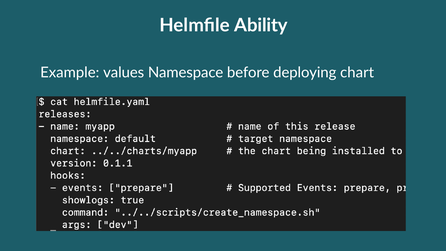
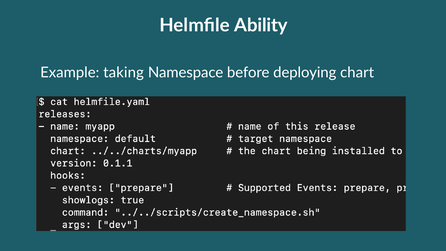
values: values -> taking
